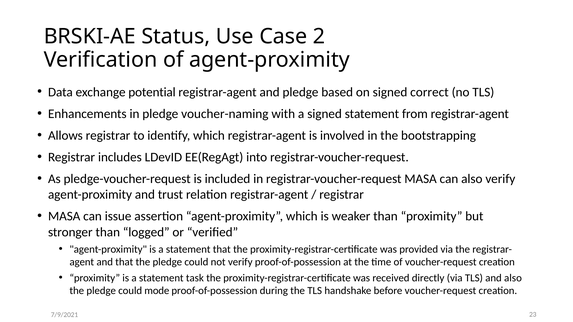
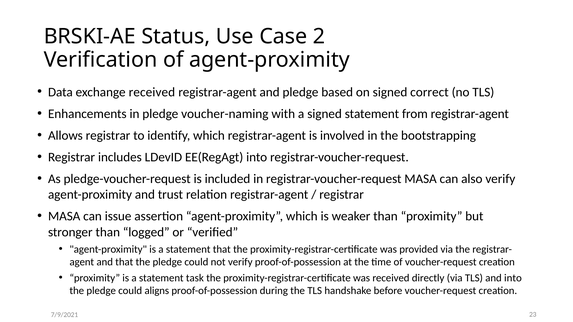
exchange potential: potential -> received
and also: also -> into
mode: mode -> aligns
